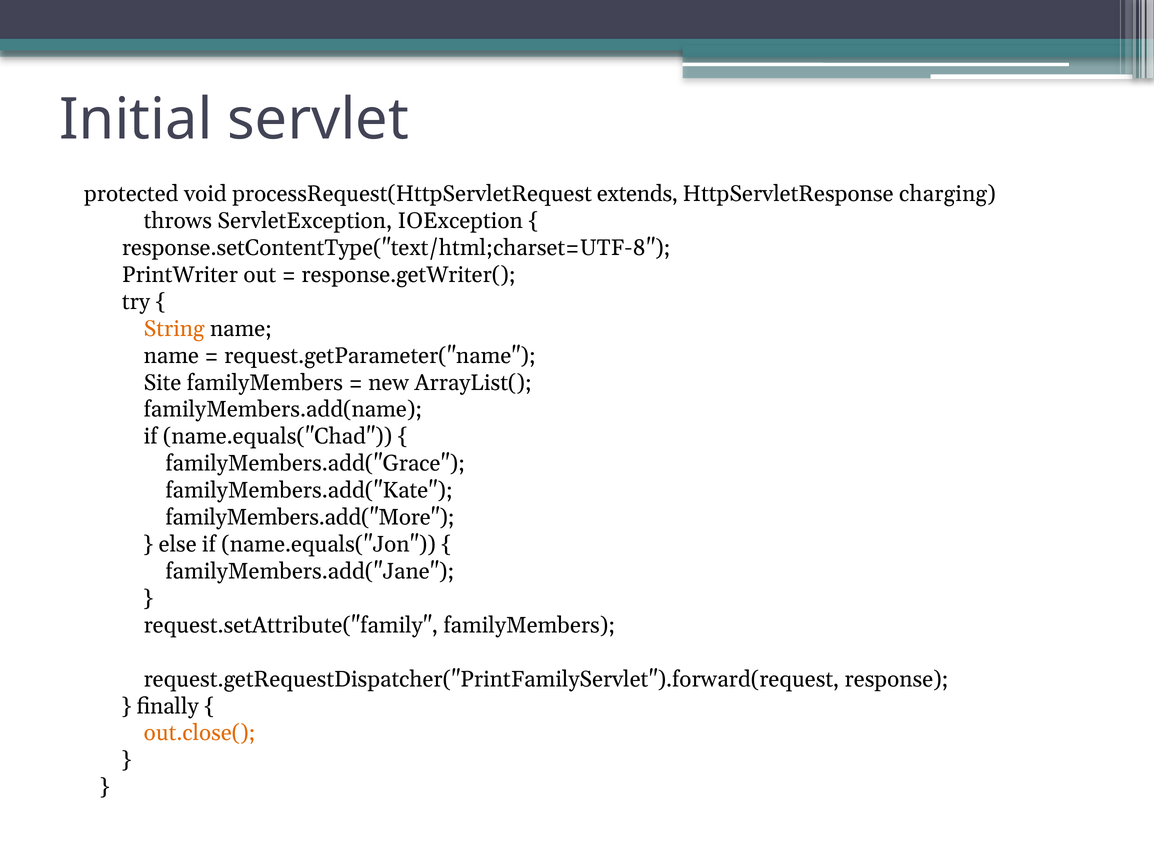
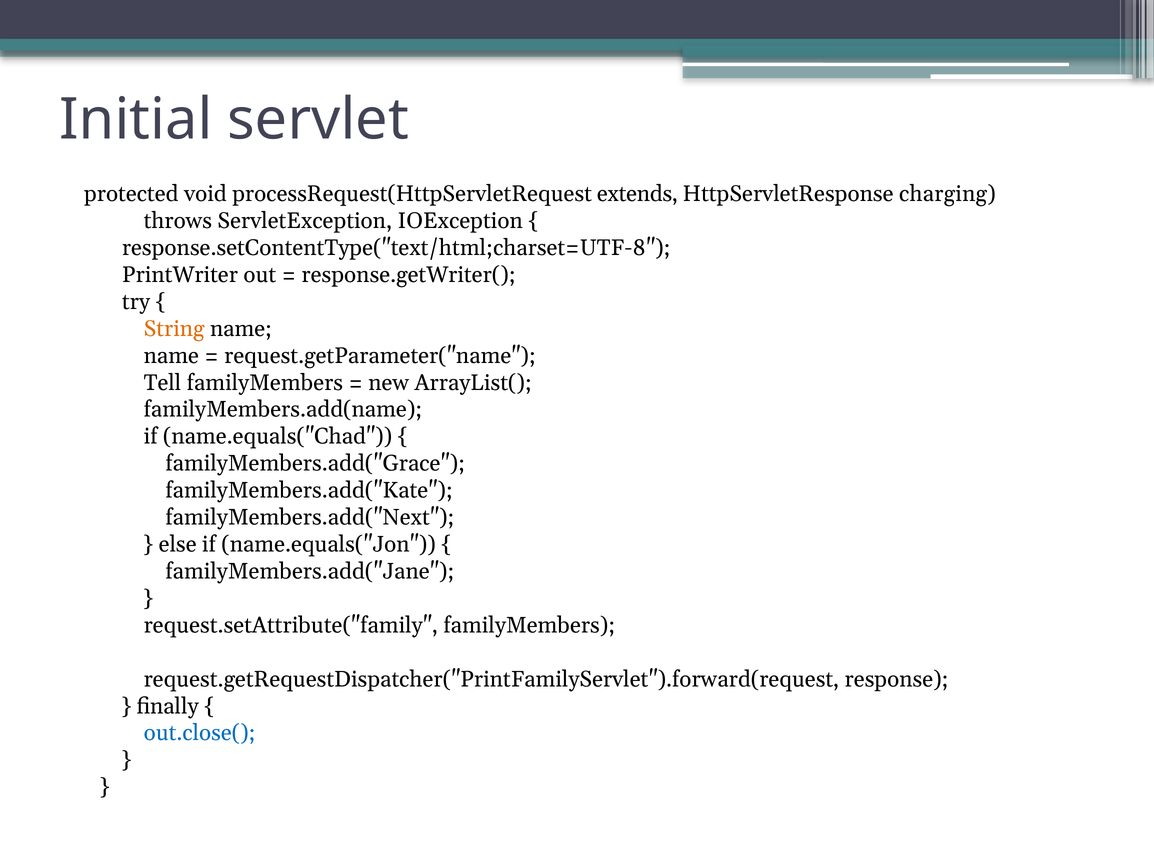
Site: Site -> Tell
familyMembers.add("More: familyMembers.add("More -> familyMembers.add("Next
out.close( colour: orange -> blue
